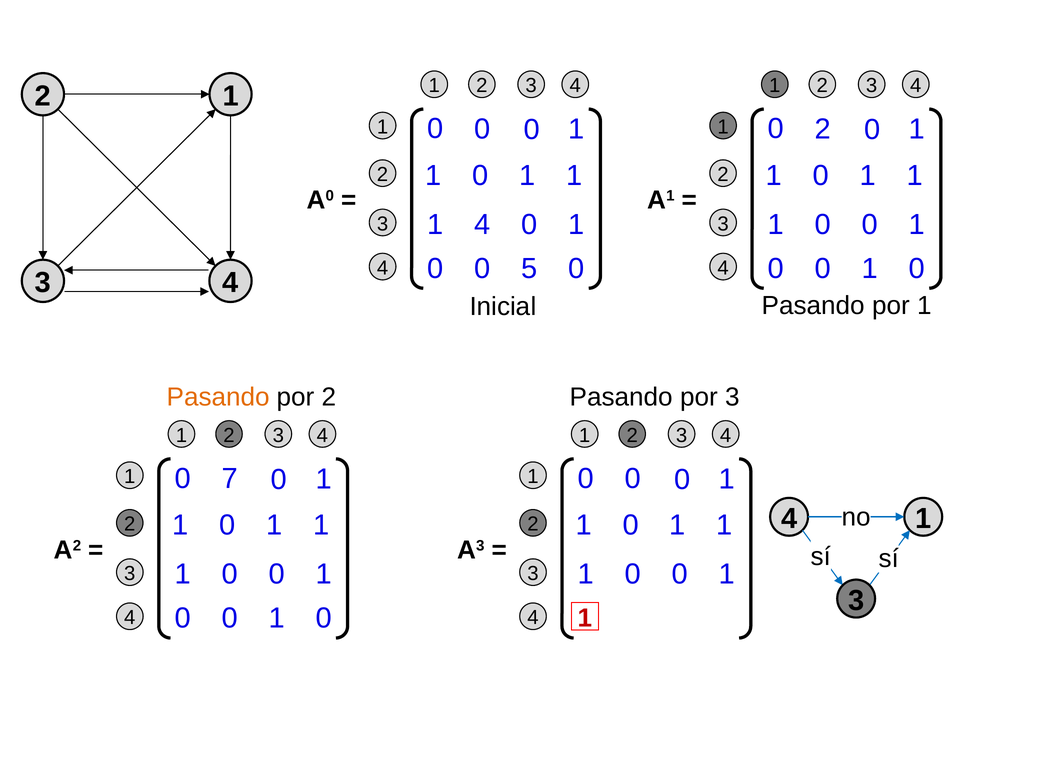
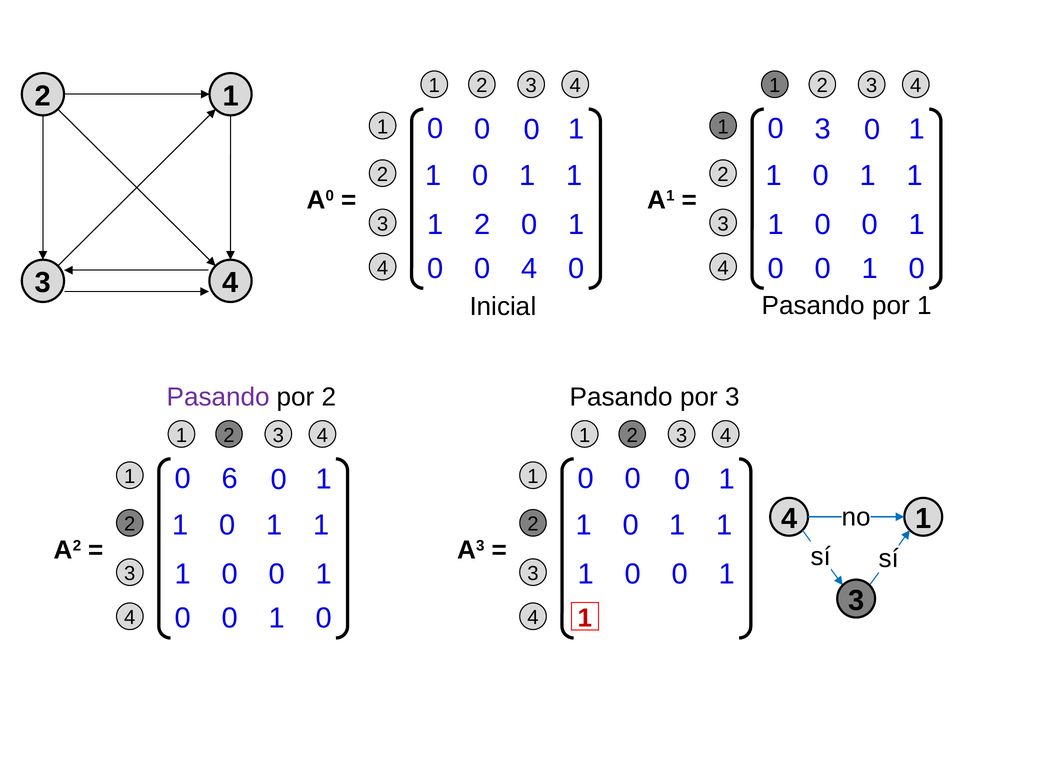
0 2: 2 -> 3
4 at (482, 224): 4 -> 2
0 5: 5 -> 4
Pasando at (218, 397) colour: orange -> purple
7: 7 -> 6
